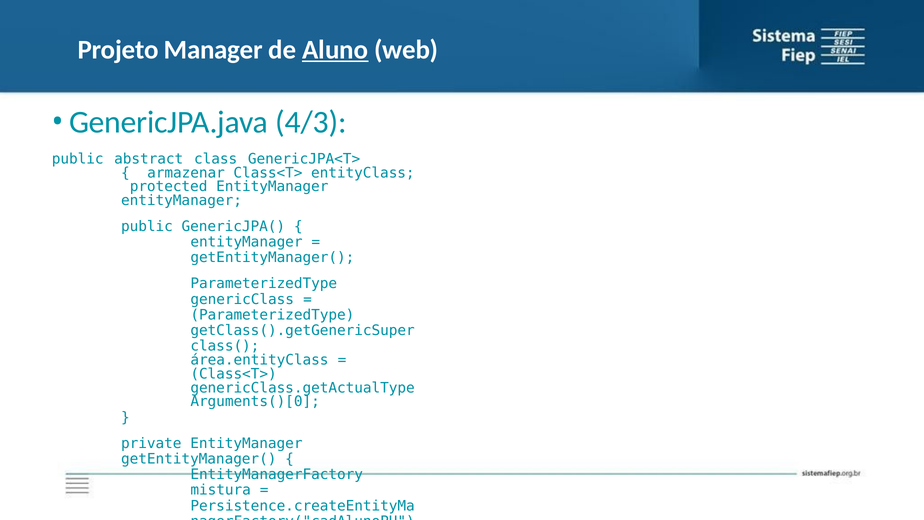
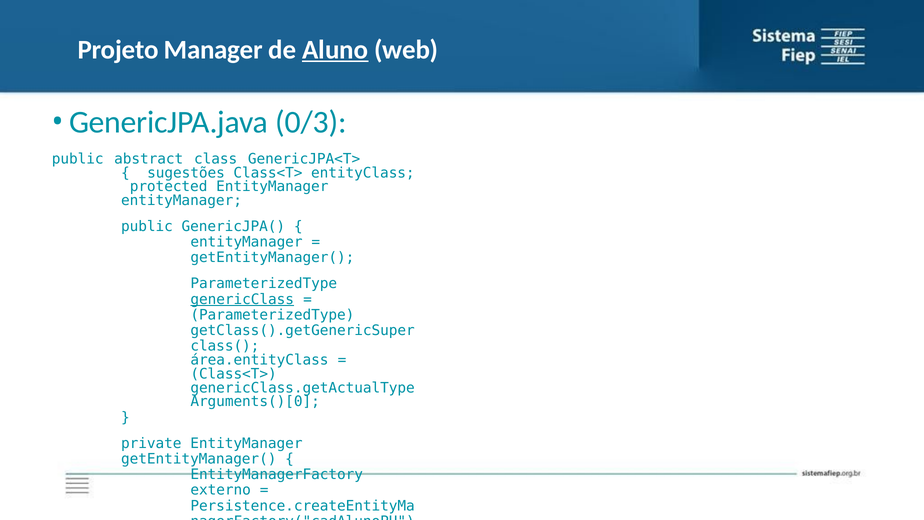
4/3: 4/3 -> 0/3
armazenar: armazenar -> sugestões
genericClass underline: none -> present
mistura: mistura -> externo
